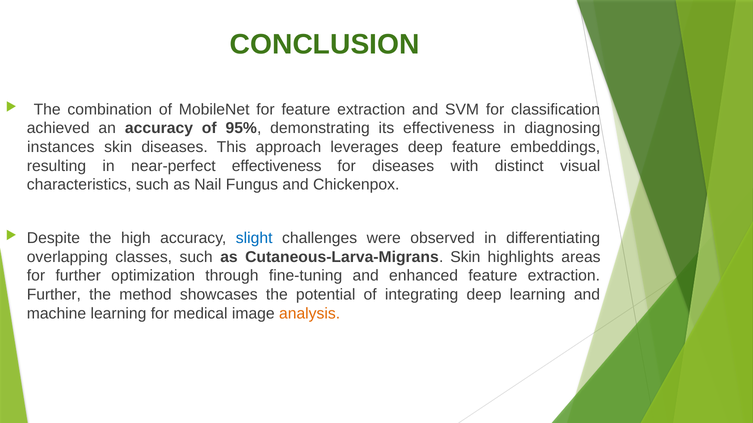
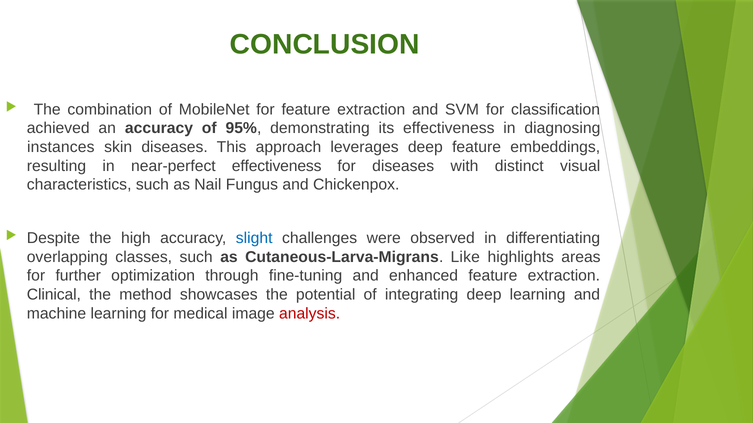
Cutaneous-Larva-Migrans Skin: Skin -> Like
Further at (54, 295): Further -> Clinical
analysis colour: orange -> red
